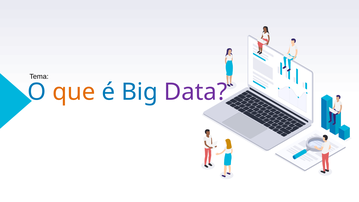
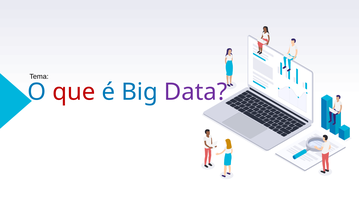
que colour: orange -> red
